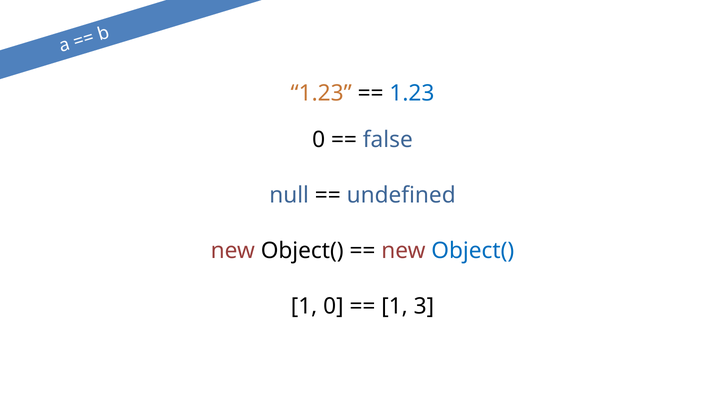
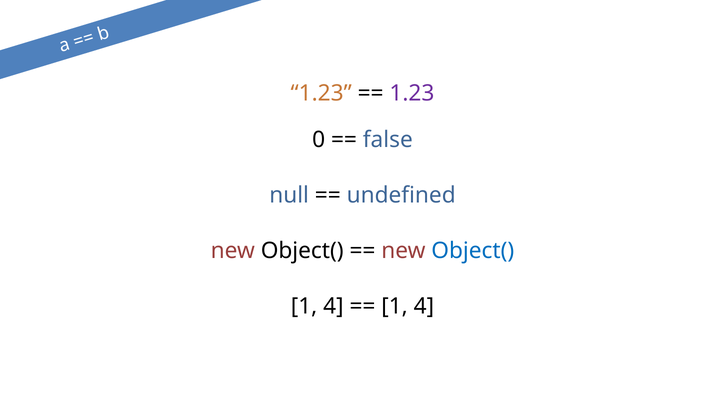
1.23 at (412, 93) colour: blue -> purple
0 at (333, 306): 0 -> 4
3 at (424, 306): 3 -> 4
